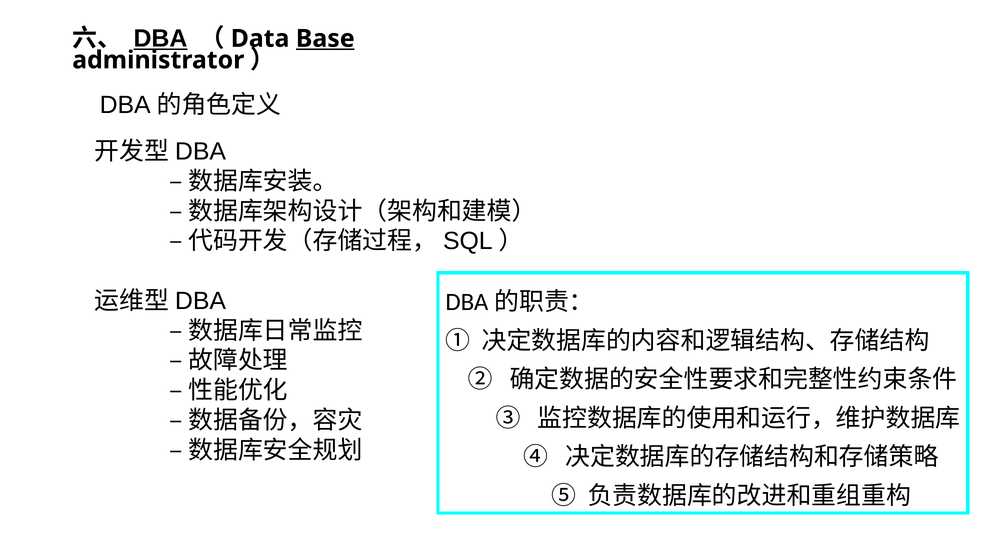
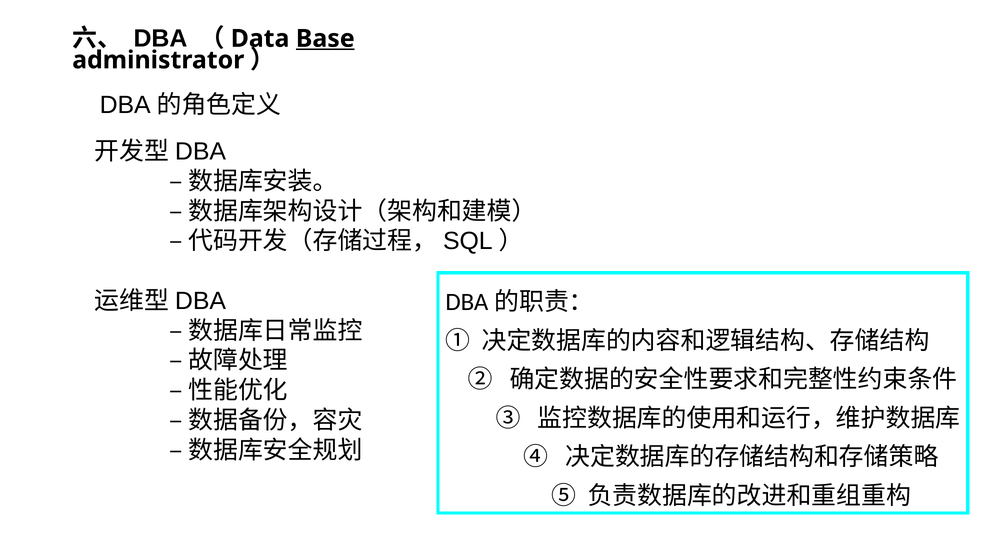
DBA underline: present -> none
